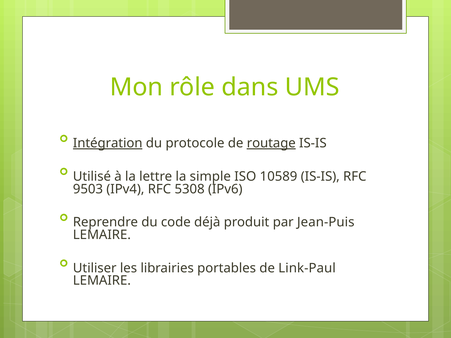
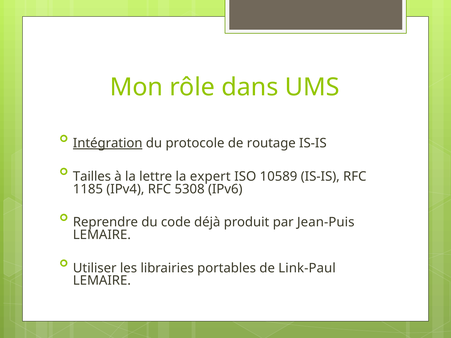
routage underline: present -> none
Utilisé: Utilisé -> Tailles
simple: simple -> expert
9503: 9503 -> 1185
